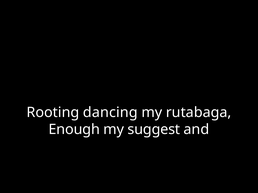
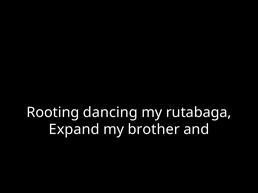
Enough: Enough -> Expand
suggest: suggest -> brother
